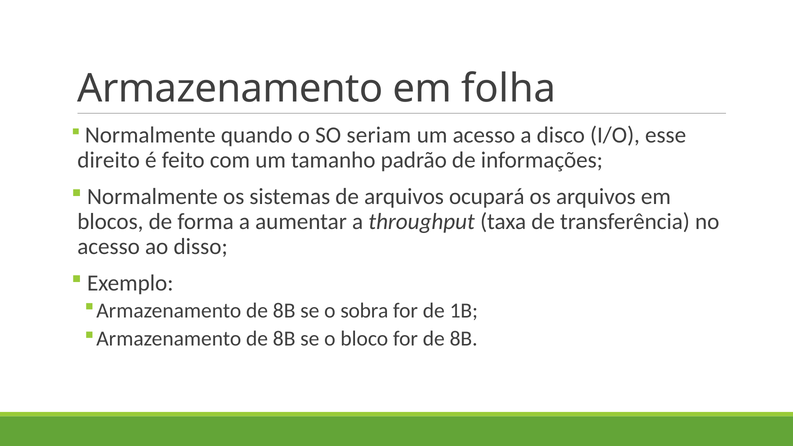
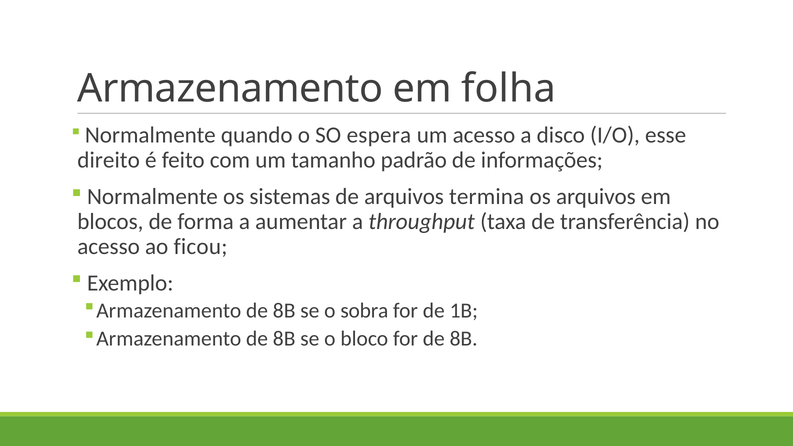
seriam: seriam -> espera
ocupará: ocupará -> termina
disso: disso -> ficou
